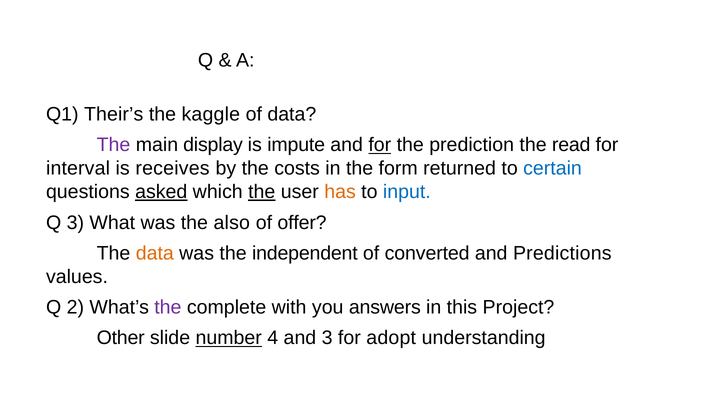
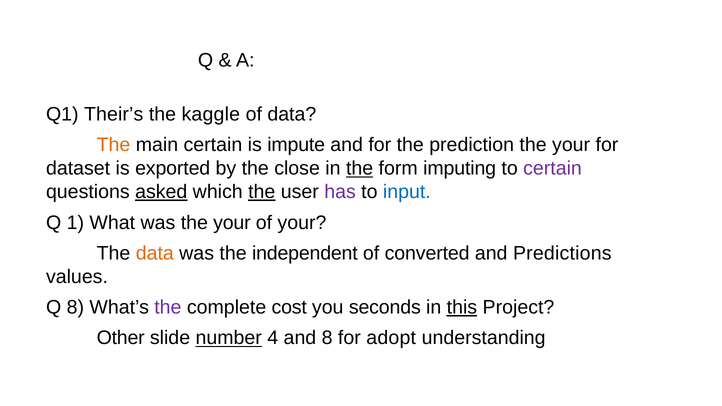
The at (114, 145) colour: purple -> orange
main display: display -> certain
for at (380, 145) underline: present -> none
prediction the read: read -> your
interval: interval -> dataset
receives: receives -> exported
costs: costs -> close
the at (360, 169) underline: none -> present
returned: returned -> imputing
certain at (553, 169) colour: blue -> purple
has colour: orange -> purple
Q 3: 3 -> 1
was the also: also -> your
of offer: offer -> your
Q 2: 2 -> 8
with: with -> cost
answers: answers -> seconds
this underline: none -> present
and 3: 3 -> 8
